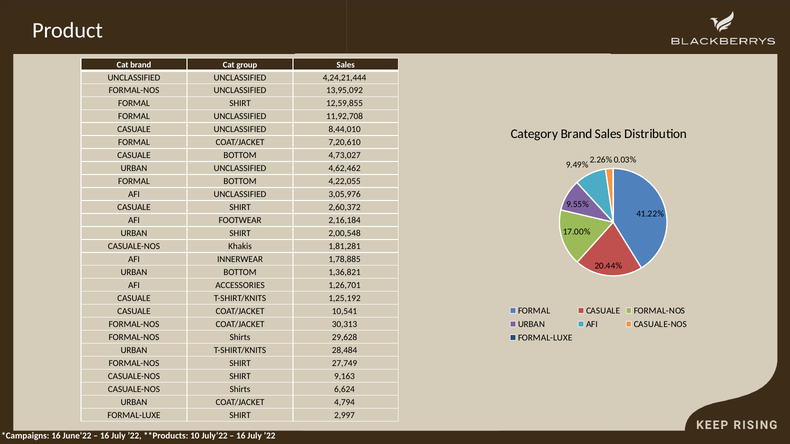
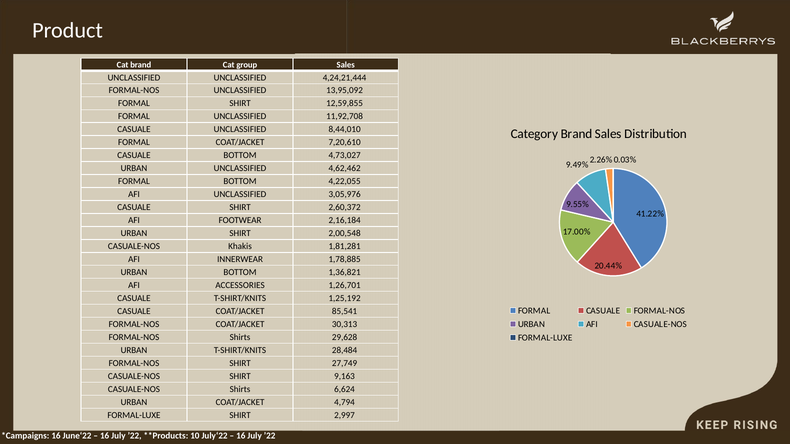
10,541: 10,541 -> 85,541
